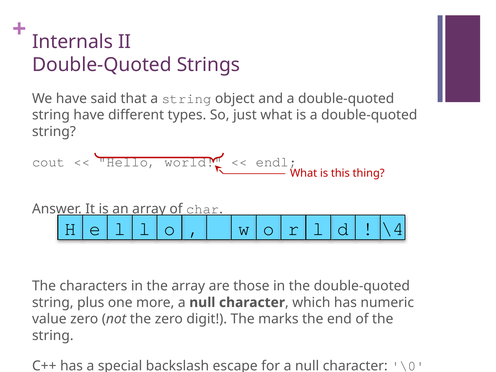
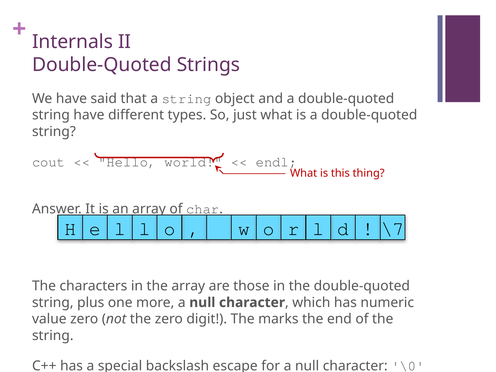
\4: \4 -> \7
